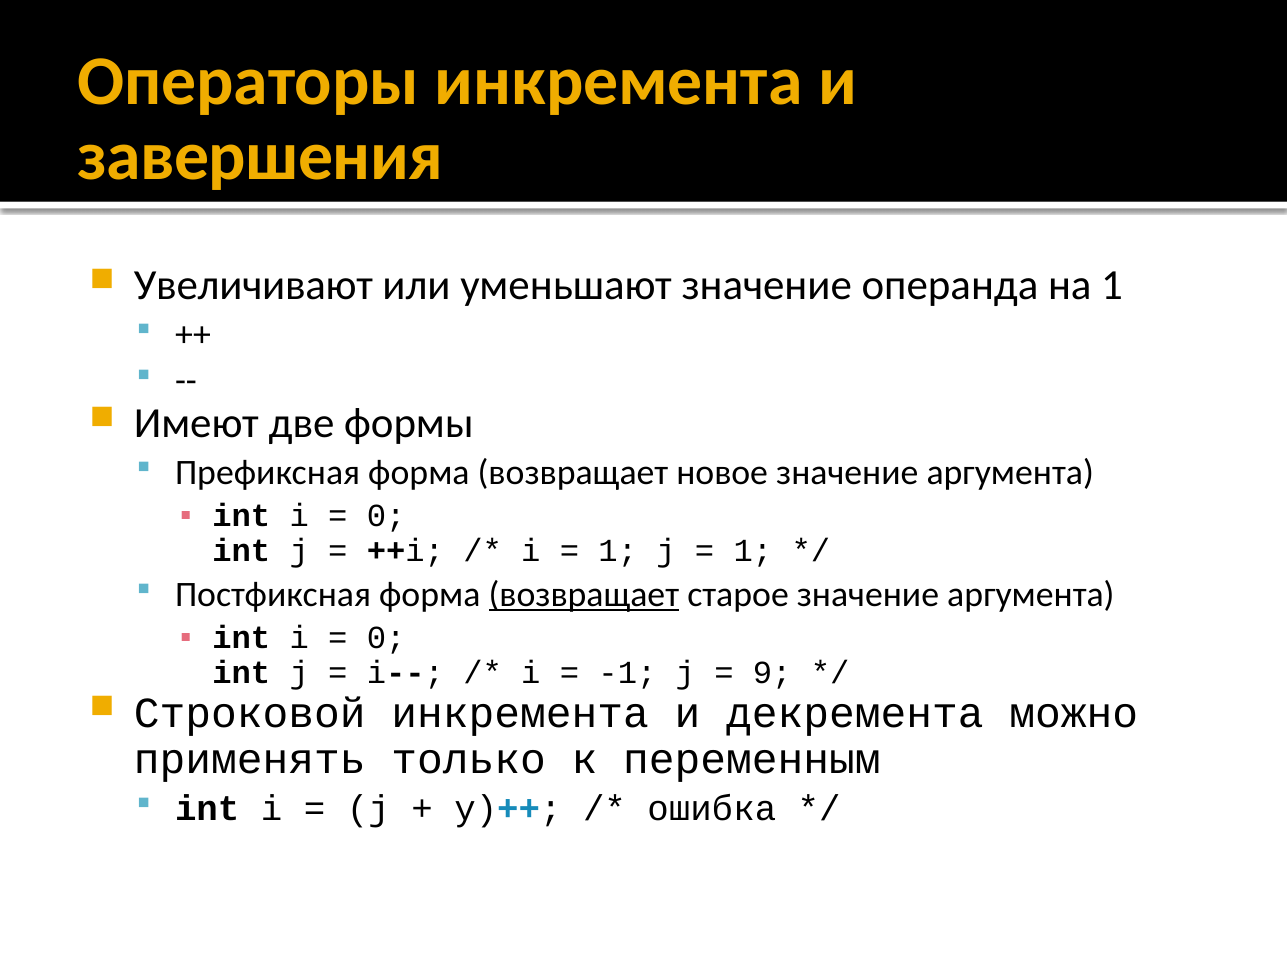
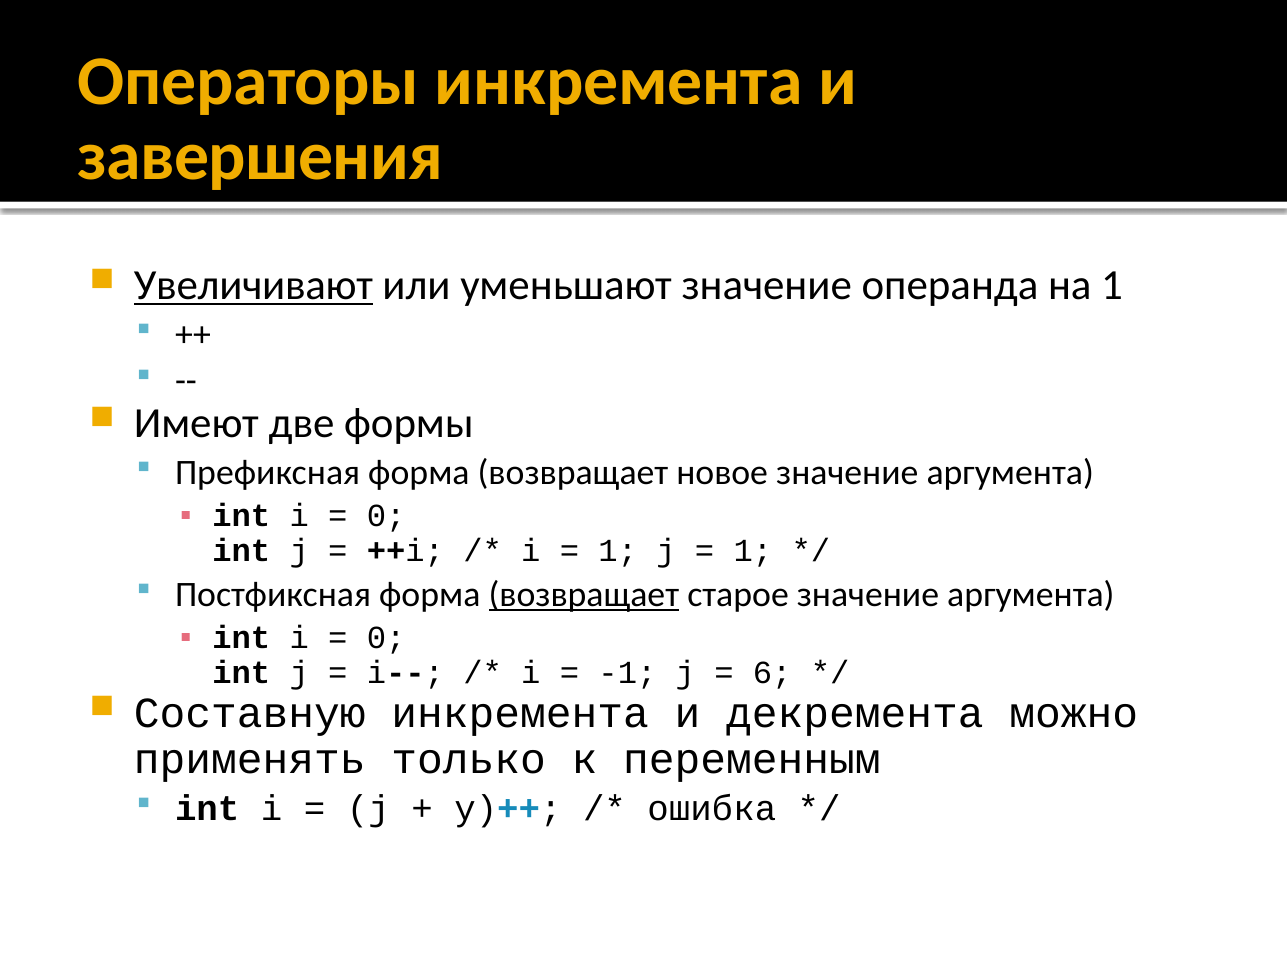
Увеличивают underline: none -> present
9: 9 -> 6
Строковой: Строковой -> Составную
